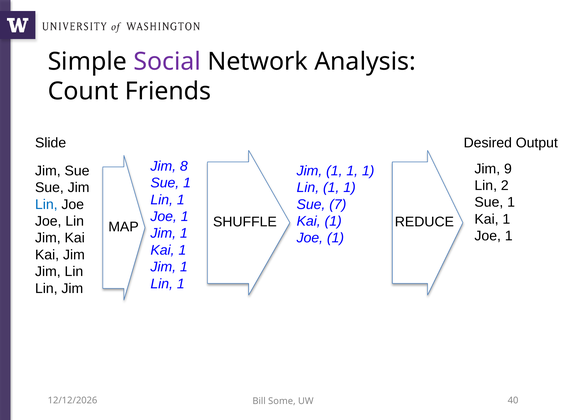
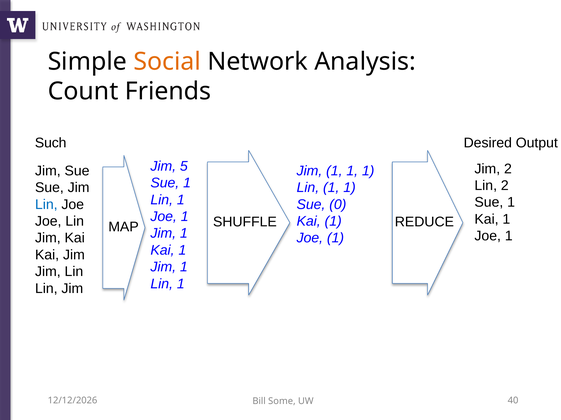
Social colour: purple -> orange
Slide: Slide -> Such
8: 8 -> 5
Jim 9: 9 -> 2
7: 7 -> 0
